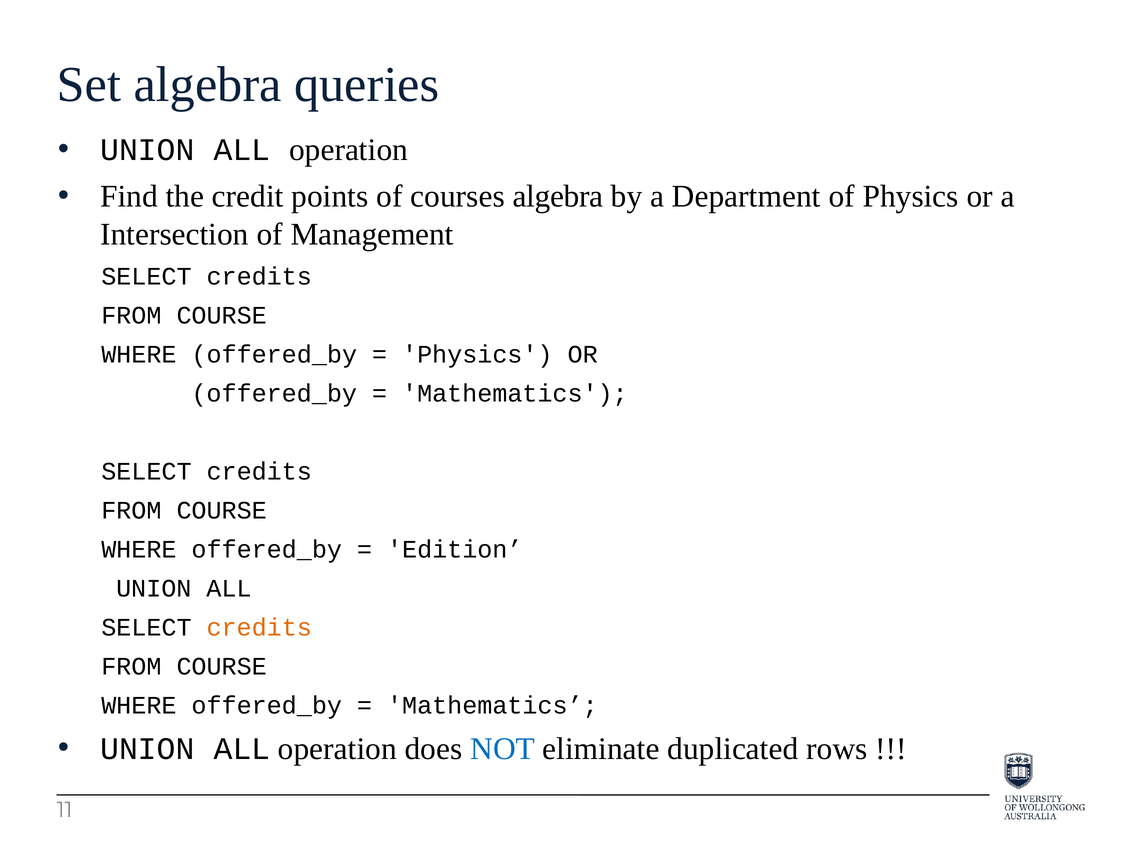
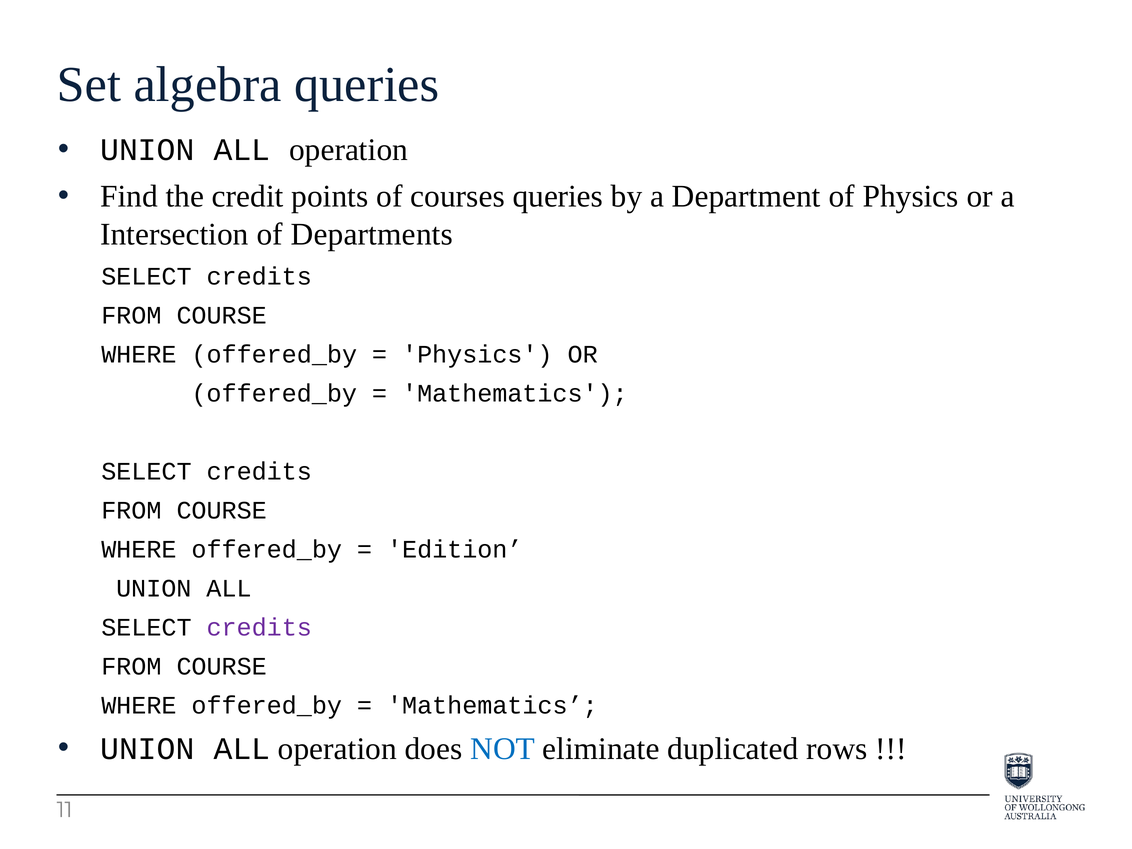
courses algebra: algebra -> queries
Management: Management -> Departments
credits at (259, 628) colour: orange -> purple
